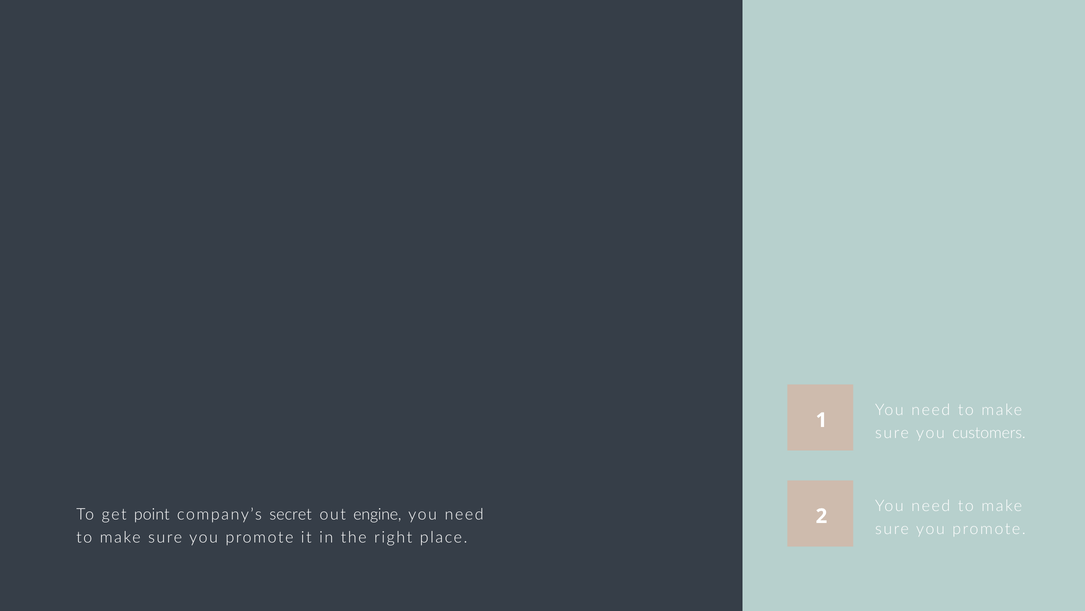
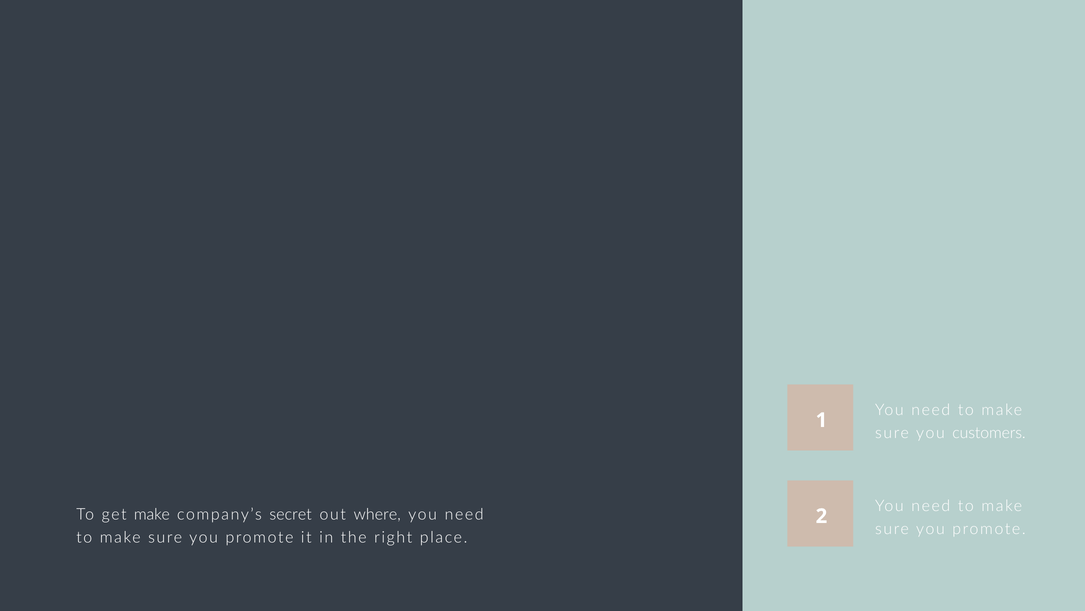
get point: point -> make
engine: engine -> where
